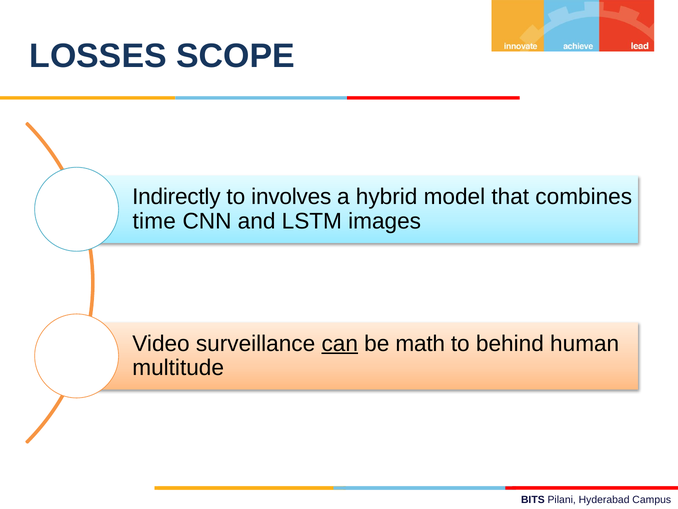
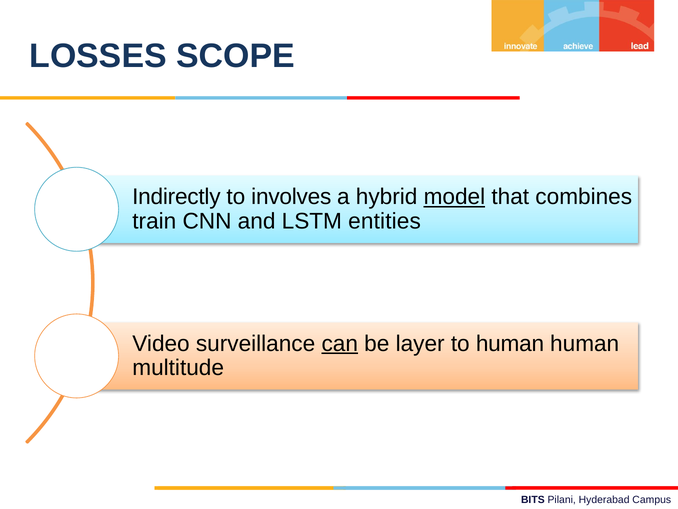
model underline: none -> present
time: time -> train
images: images -> entities
math: math -> layer
to behind: behind -> human
